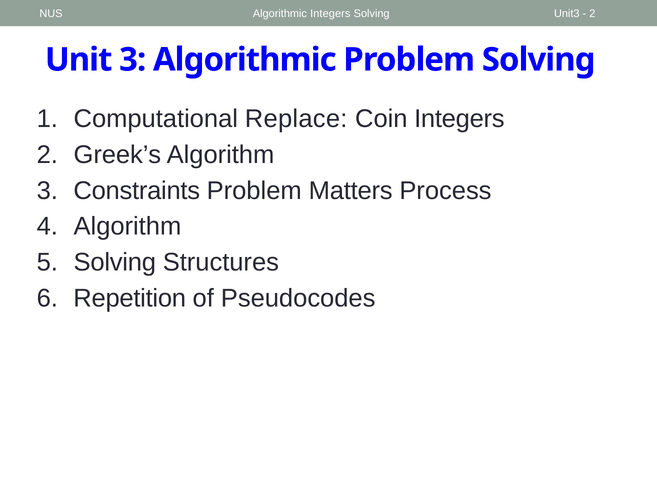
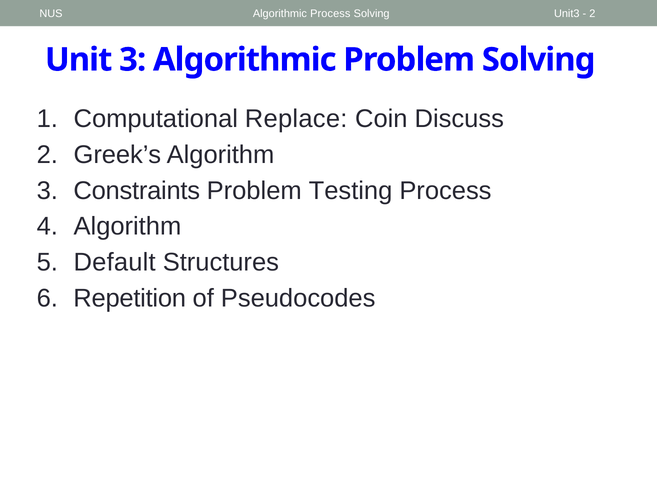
Algorithmic Integers: Integers -> Process
Coin Integers: Integers -> Discuss
Matters: Matters -> Testing
Solving at (115, 262): Solving -> Default
